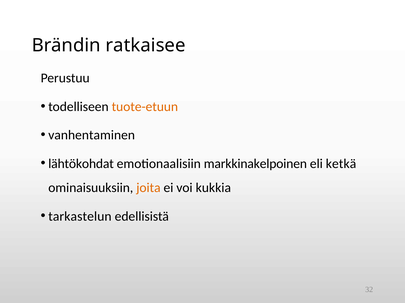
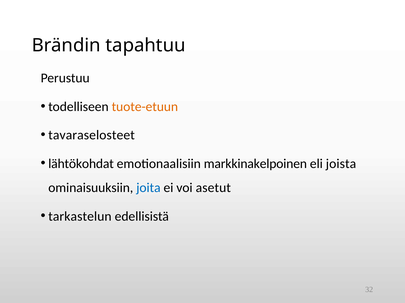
ratkaisee: ratkaisee -> tapahtuu
vanhentaminen: vanhentaminen -> tavaraselosteet
ketkä: ketkä -> joista
joita colour: orange -> blue
kukkia: kukkia -> asetut
